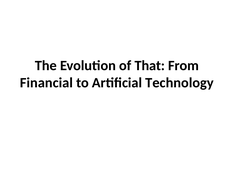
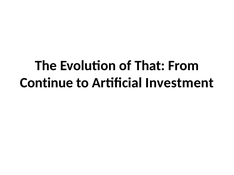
Financial: Financial -> Continue
Technology: Technology -> Investment
